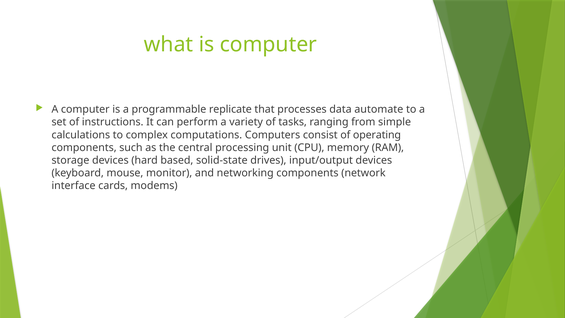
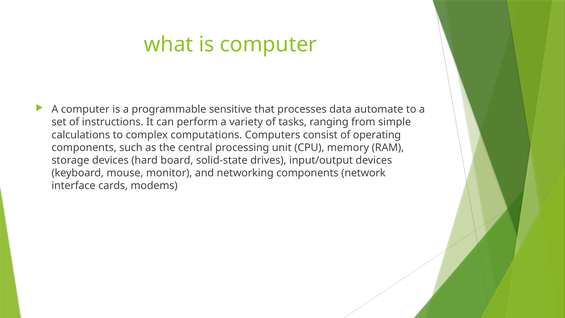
replicate: replicate -> sensitive
based: based -> board
